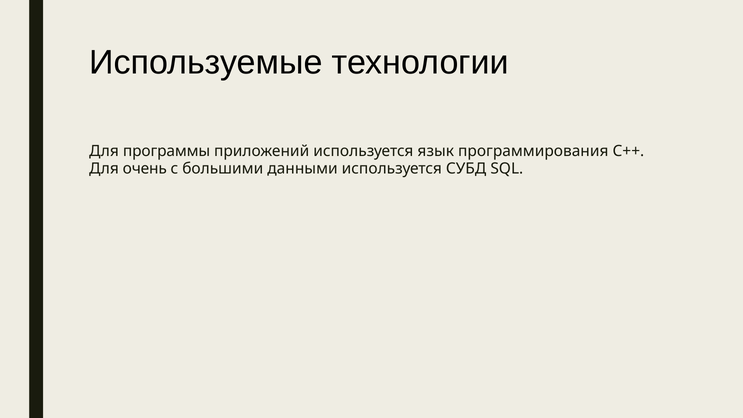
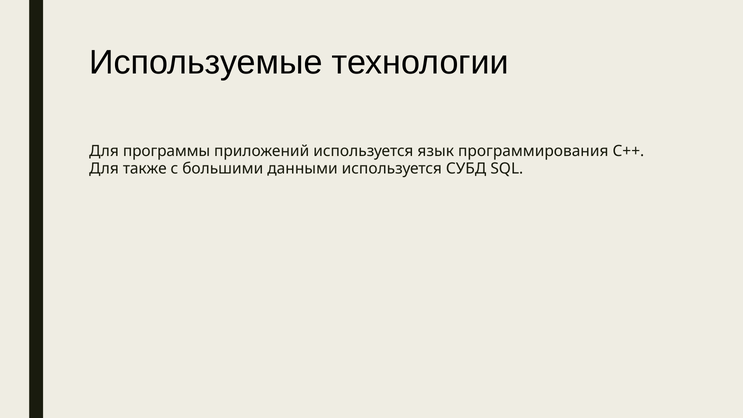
очень: очень -> также
